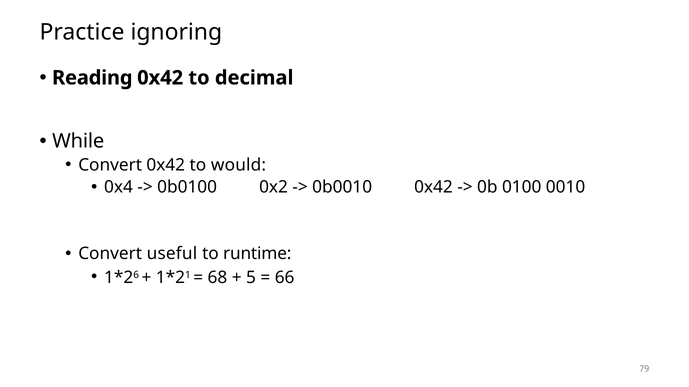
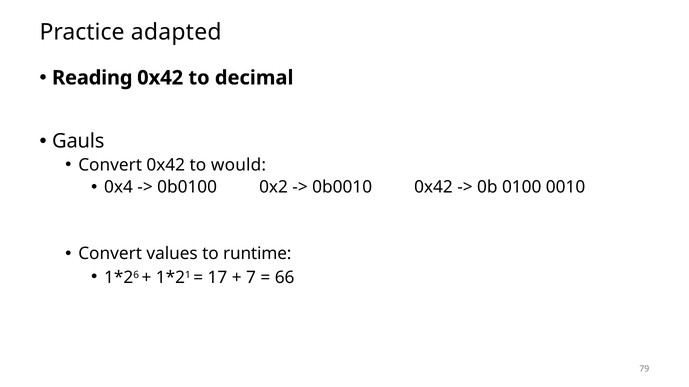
ignoring: ignoring -> adapted
While: While -> Gauls
useful: useful -> values
68: 68 -> 17
5: 5 -> 7
